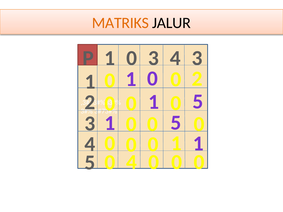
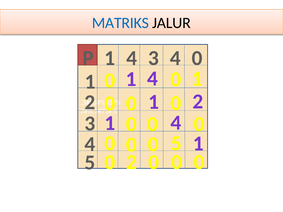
MATRIKS colour: orange -> blue
P 1 0: 0 -> 4
3 4 3: 3 -> 0
0 at (153, 79): 0 -> 4
2 at (197, 79): 2 -> 1
5 at (198, 102): 5 -> 2
5 at (176, 123): 5 -> 4
1 at (176, 143): 1 -> 5
4 at (131, 162): 4 -> 2
